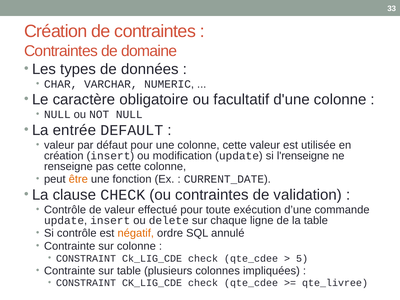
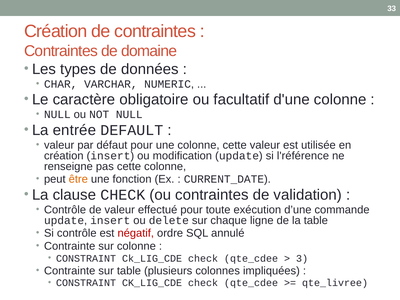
l'renseigne: l'renseigne -> l'référence
négatif colour: orange -> red
5: 5 -> 3
